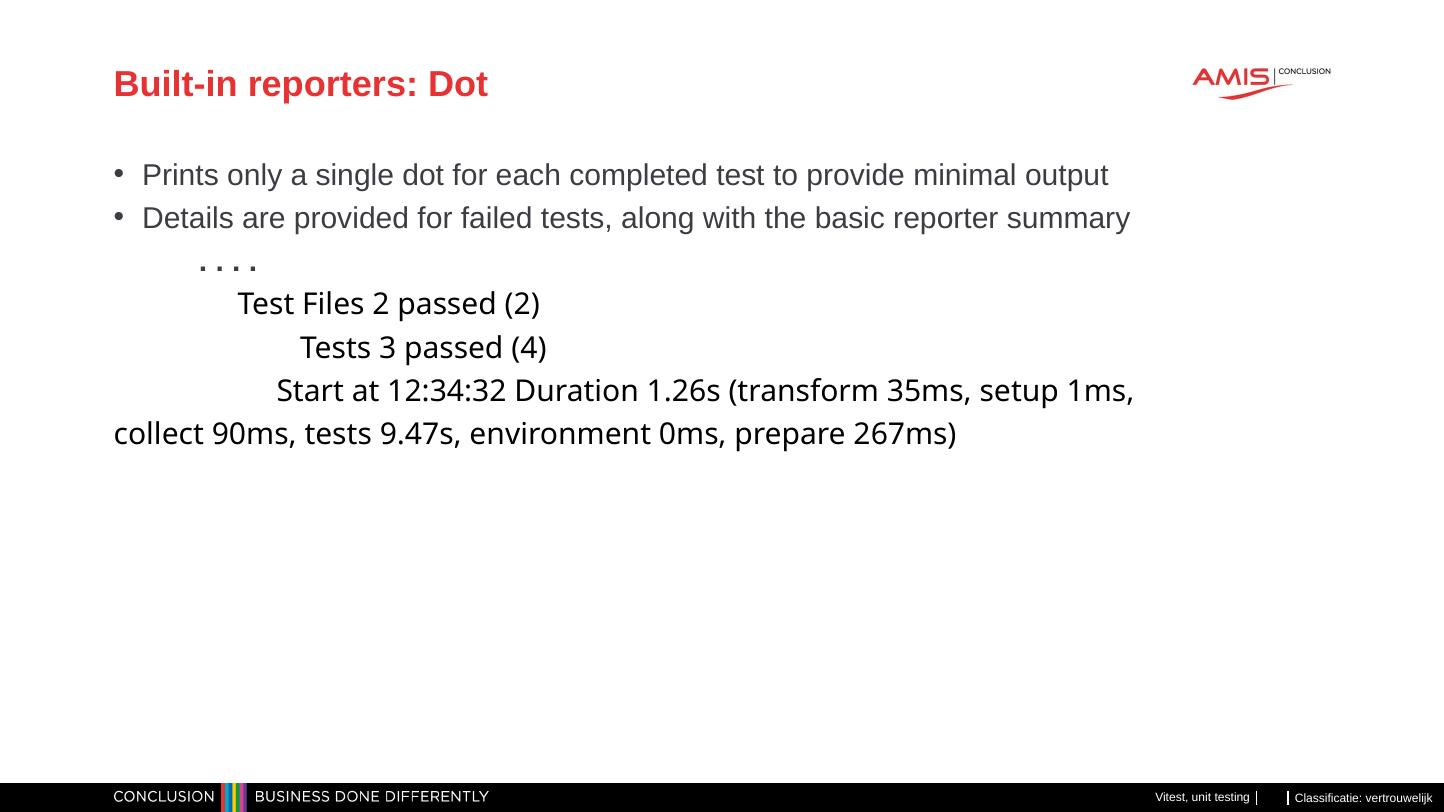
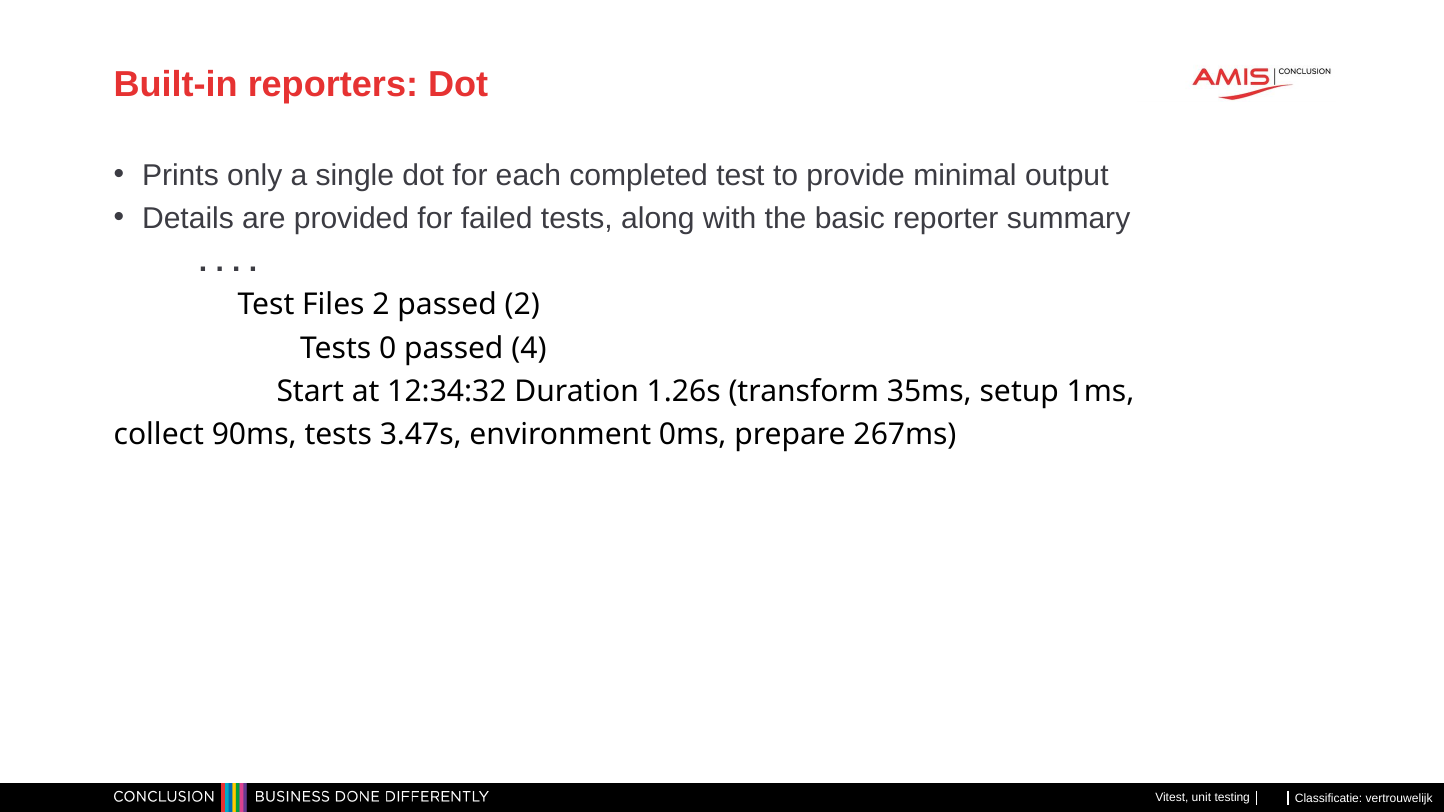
3: 3 -> 0
9.47s: 9.47s -> 3.47s
